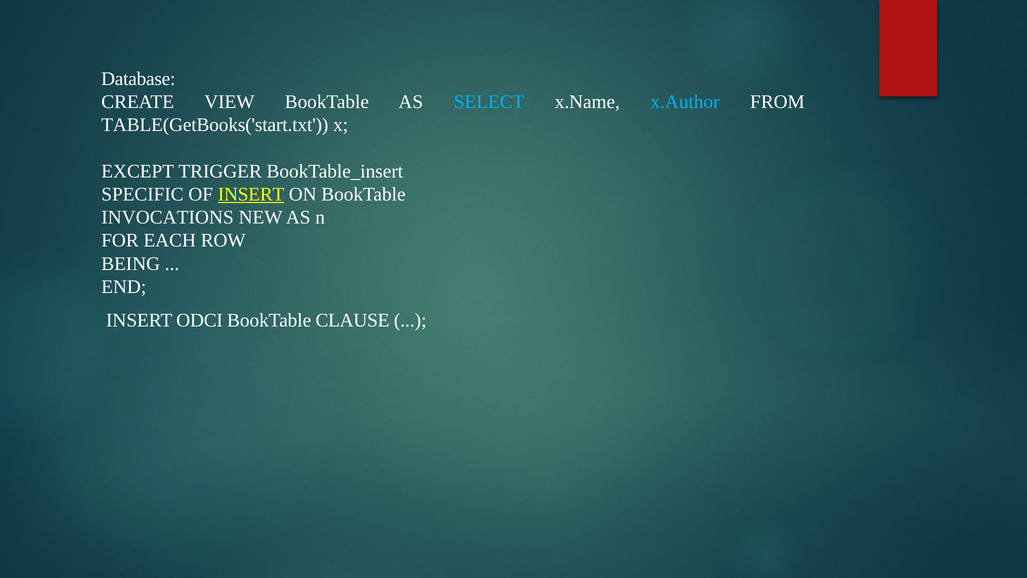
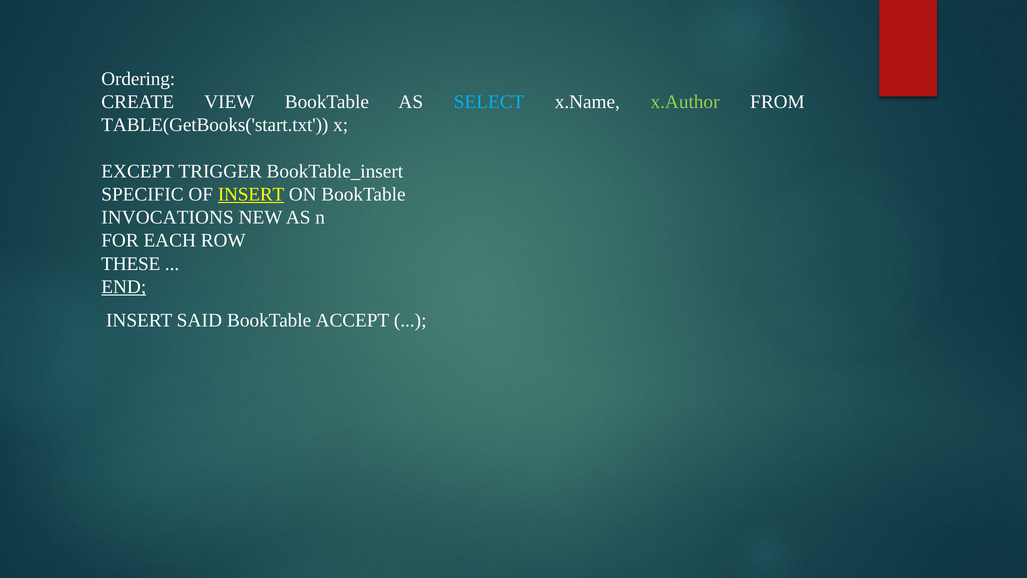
Database: Database -> Ordering
x.Author colour: light blue -> light green
BEING: BEING -> THESE
END underline: none -> present
ODCI: ODCI -> SAID
CLAUSE: CLAUSE -> ACCEPT
